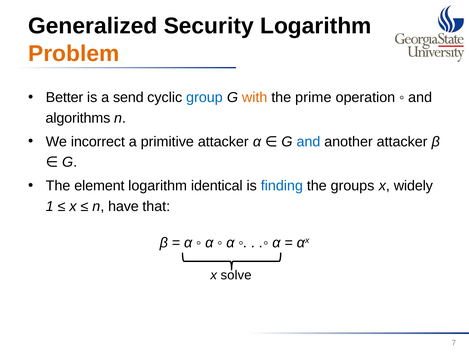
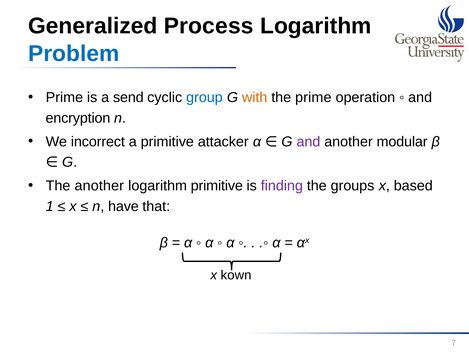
Security: Security -> Process
Problem colour: orange -> blue
Better at (64, 97): Better -> Prime
algorithms: algorithms -> encryption
and at (308, 142) colour: blue -> purple
another attacker: attacker -> modular
The element: element -> another
logarithm identical: identical -> primitive
finding colour: blue -> purple
widely: widely -> based
solve: solve -> kown
